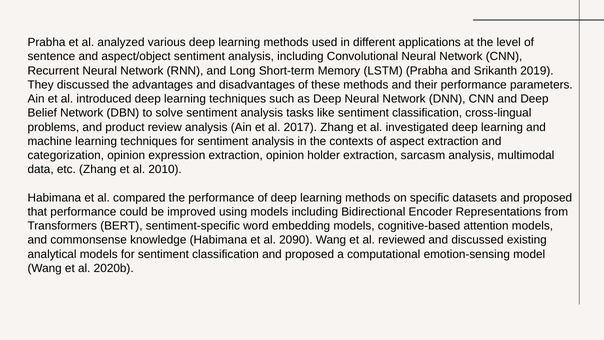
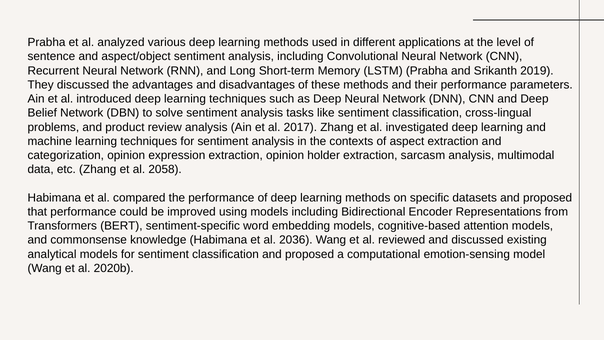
2010: 2010 -> 2058
2090: 2090 -> 2036
